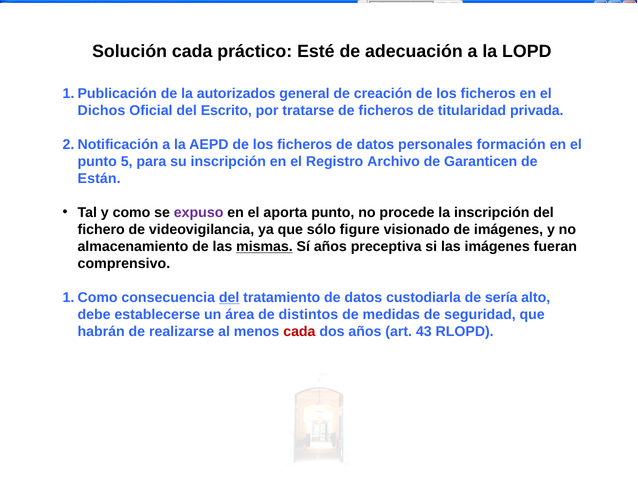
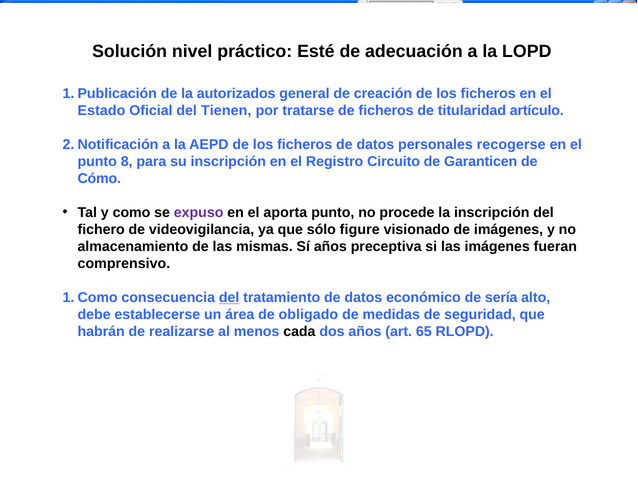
Solución cada: cada -> nivel
Dichos: Dichos -> Estado
Escrito: Escrito -> Tienen
privada: privada -> artículo
formación: formación -> recogerse
5: 5 -> 8
Archivo: Archivo -> Circuito
Están: Están -> Cómo
mismas underline: present -> none
custodiarla: custodiarla -> económico
distintos: distintos -> obligado
cada at (299, 331) colour: red -> black
43: 43 -> 65
